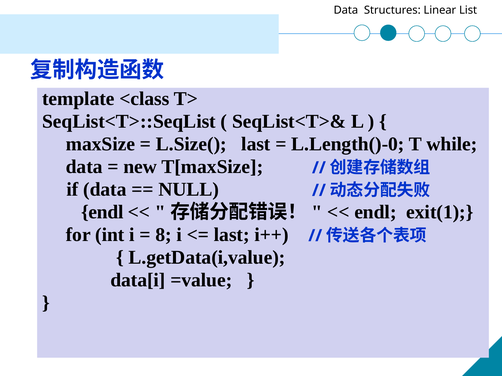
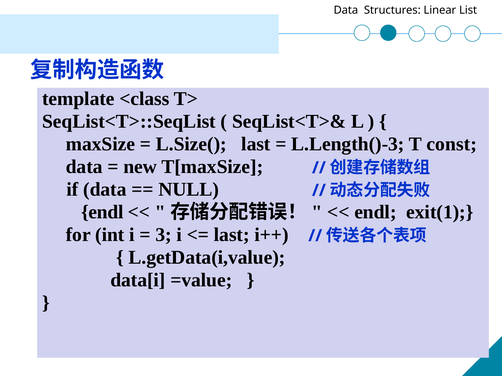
L.Length()-0: L.Length()-0 -> L.Length()-3
while: while -> const
8: 8 -> 3
